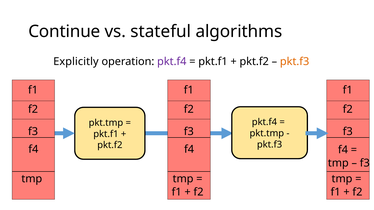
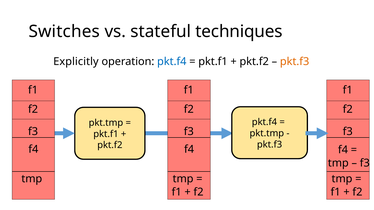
Continue: Continue -> Switches
algorithms: algorithms -> techniques
pkt.f4 at (172, 62) colour: purple -> blue
